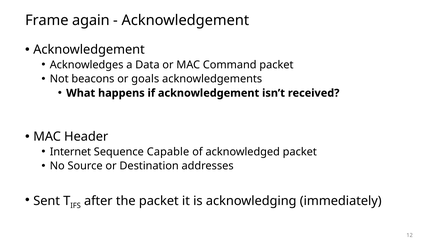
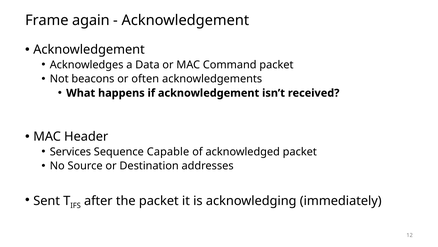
goals: goals -> often
Internet: Internet -> Services
